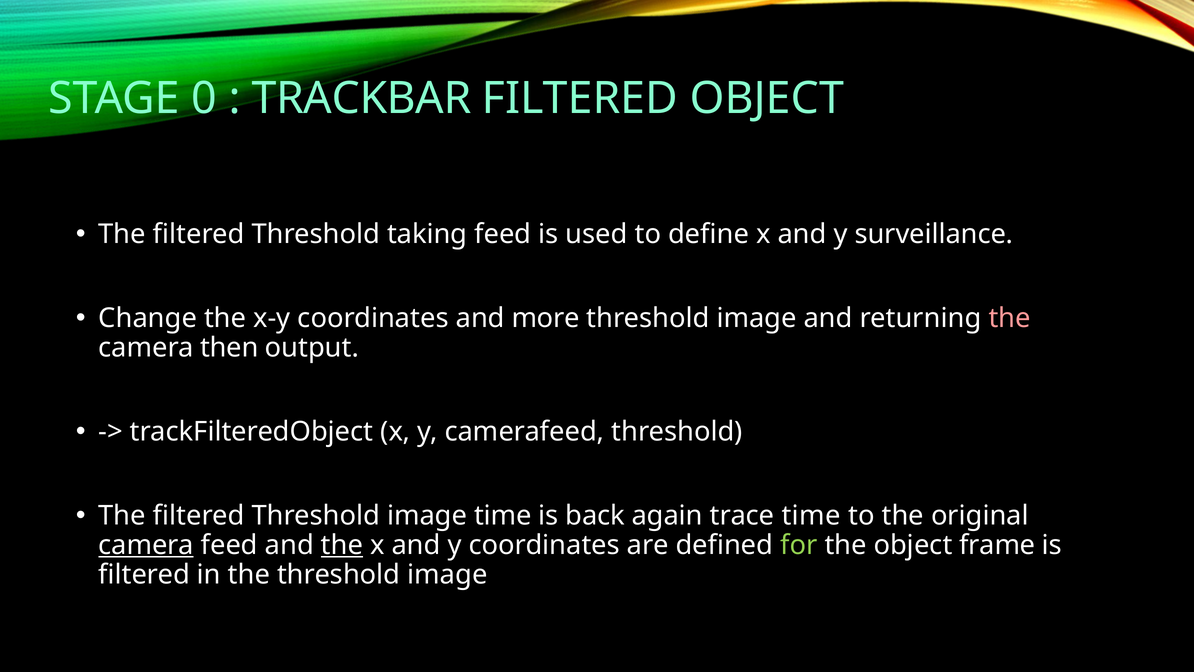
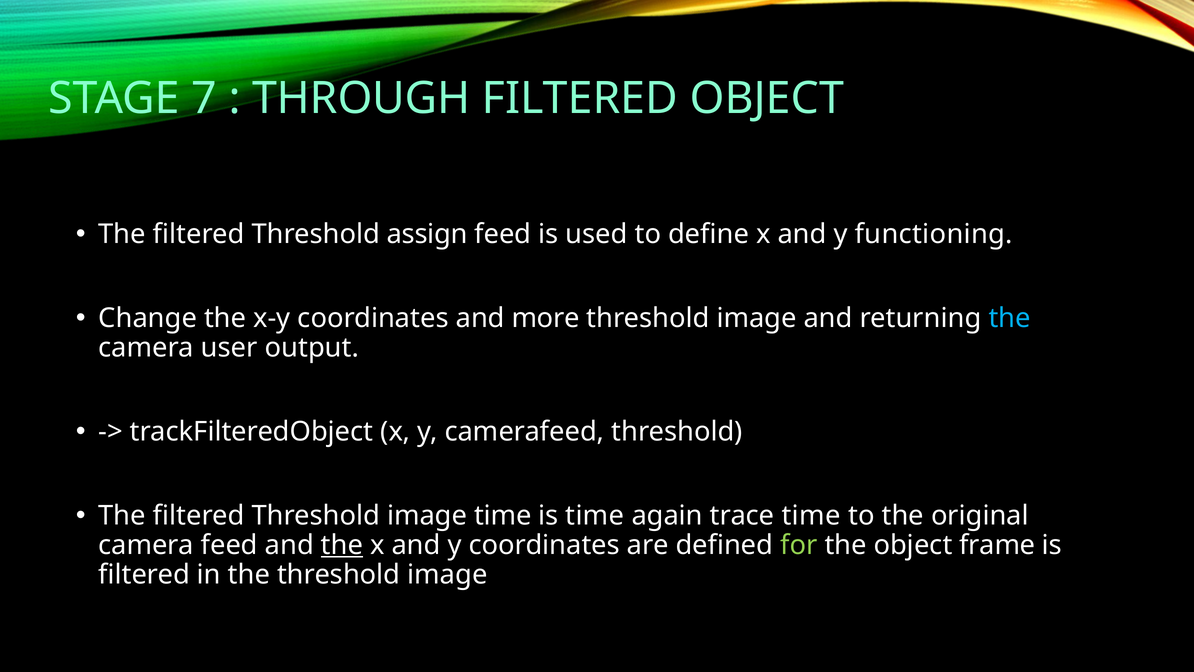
0: 0 -> 7
TRACKBAR: TRACKBAR -> THROUGH
taking: taking -> assign
surveillance: surveillance -> functioning
the at (1010, 318) colour: pink -> light blue
then: then -> user
is back: back -> time
camera at (146, 545) underline: present -> none
